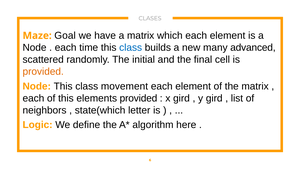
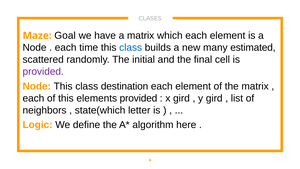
advanced: advanced -> estimated
provided at (43, 72) colour: orange -> purple
movement: movement -> destination
